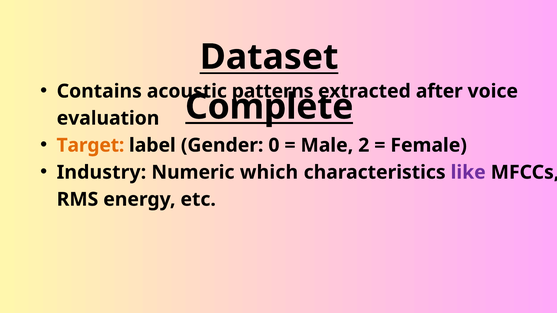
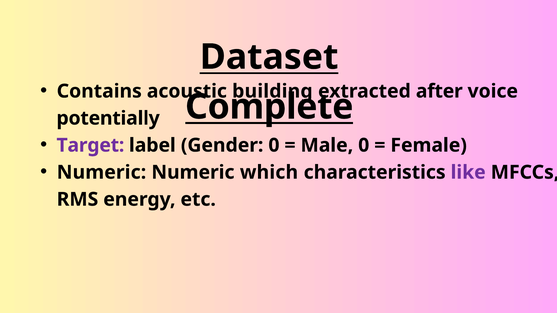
patterns: patterns -> building
evaluation: evaluation -> potentially
Target colour: orange -> purple
Male 2: 2 -> 0
Industry at (101, 172): Industry -> Numeric
